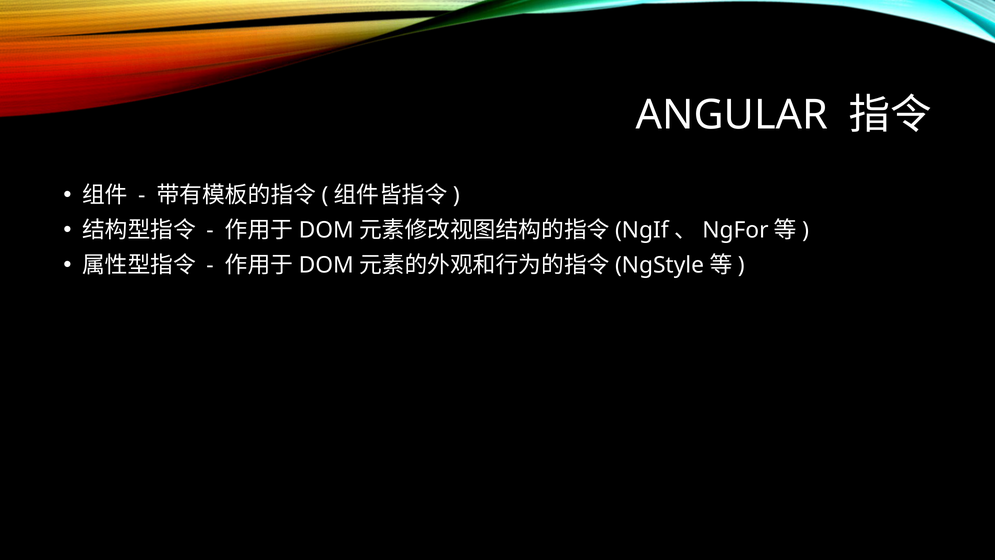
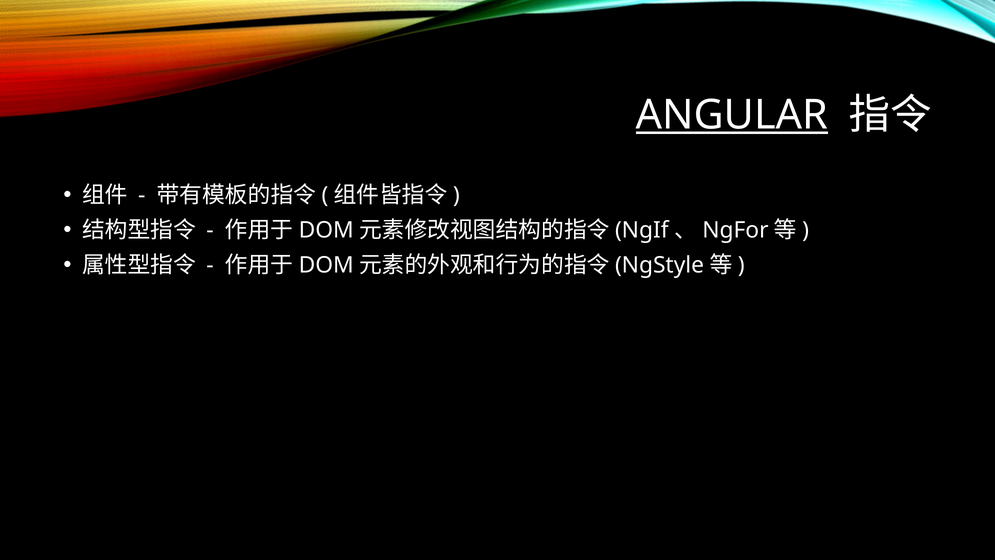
ANGULAR underline: none -> present
